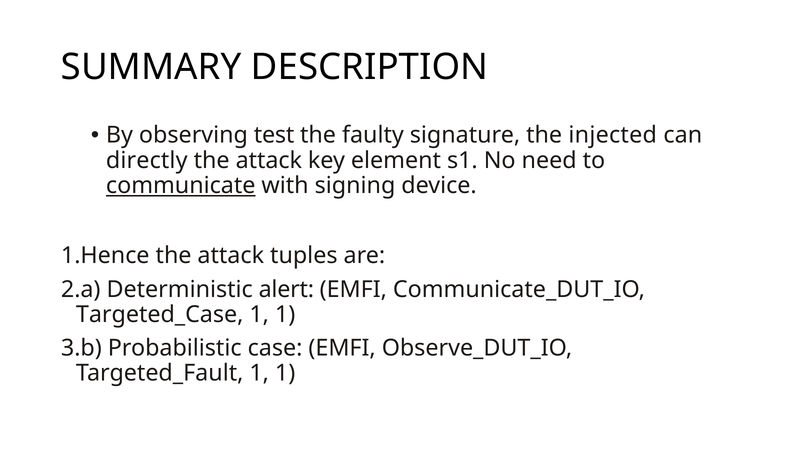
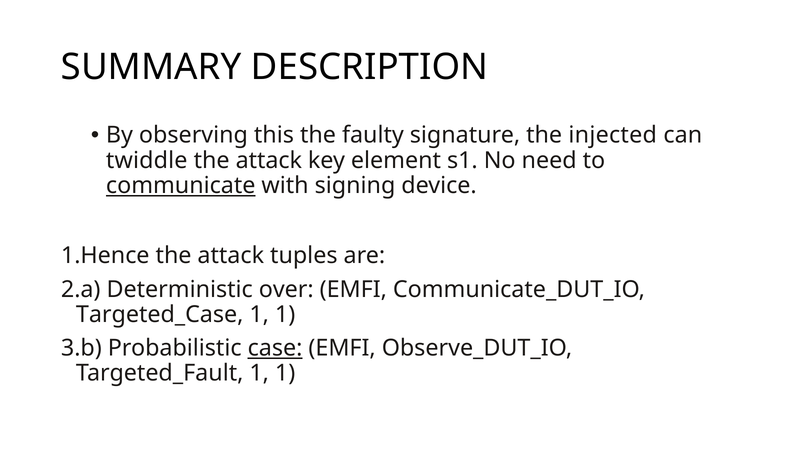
test: test -> this
directly: directly -> twiddle
alert: alert -> over
case underline: none -> present
